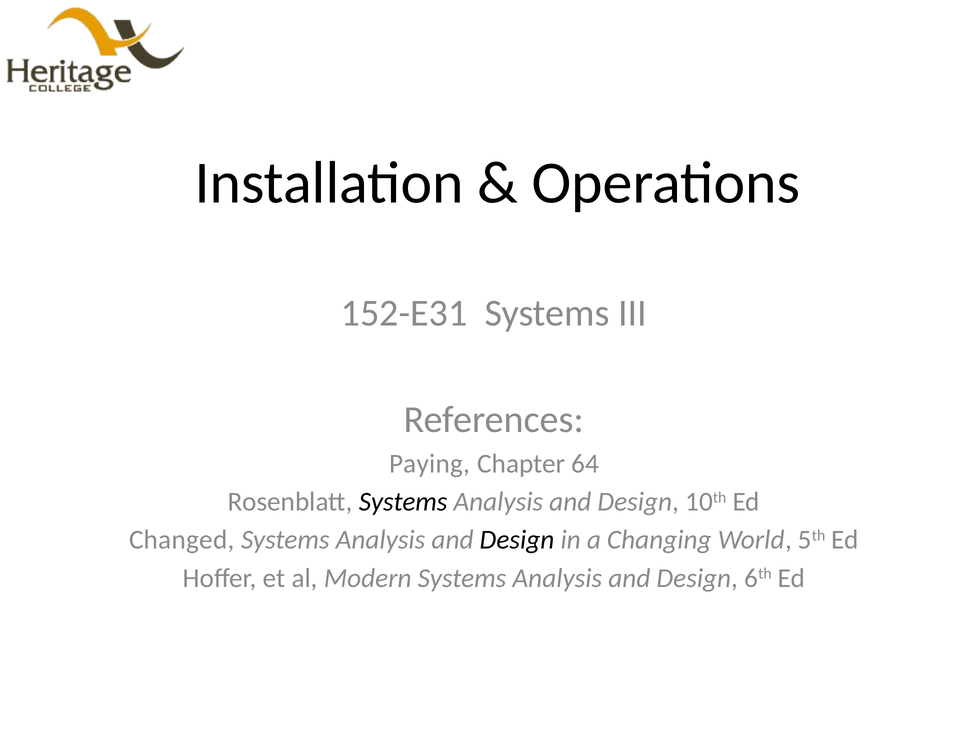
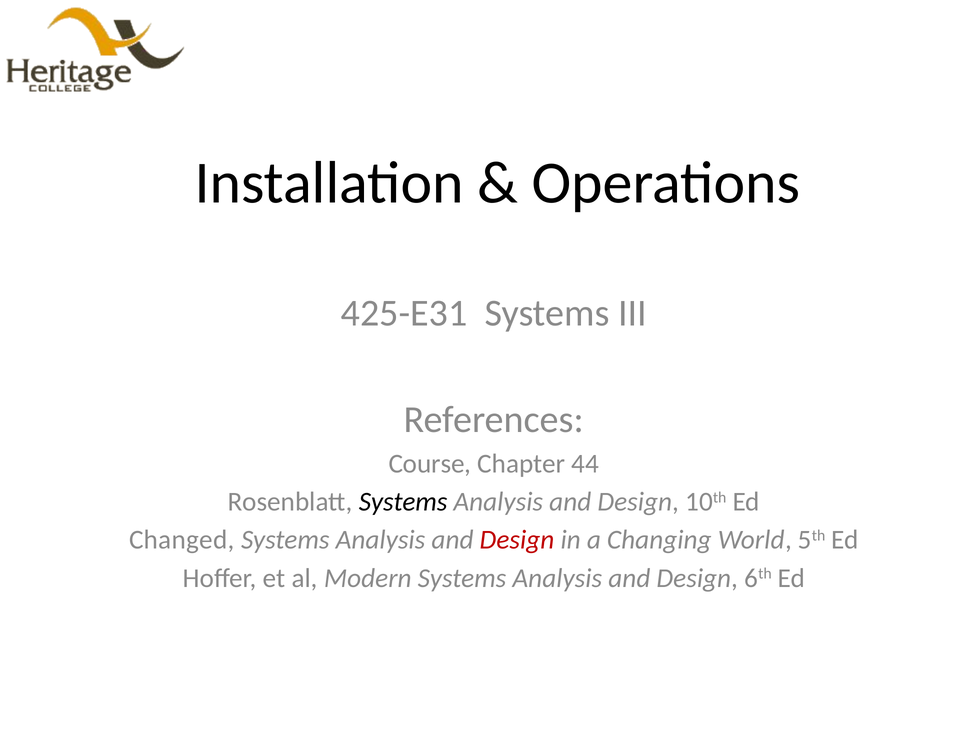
152-E31: 152-E31 -> 425-E31
Paying: Paying -> Course
64: 64 -> 44
Design at (517, 540) colour: black -> red
